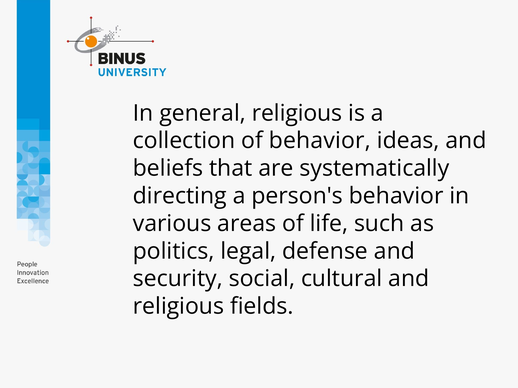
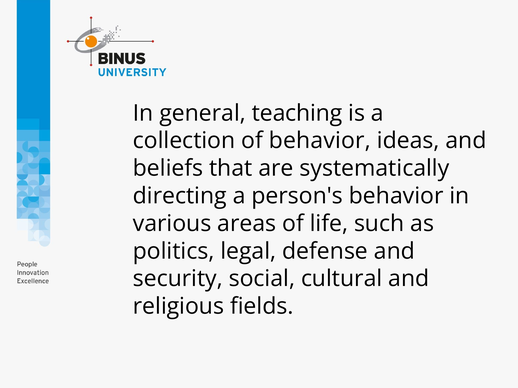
general religious: religious -> teaching
